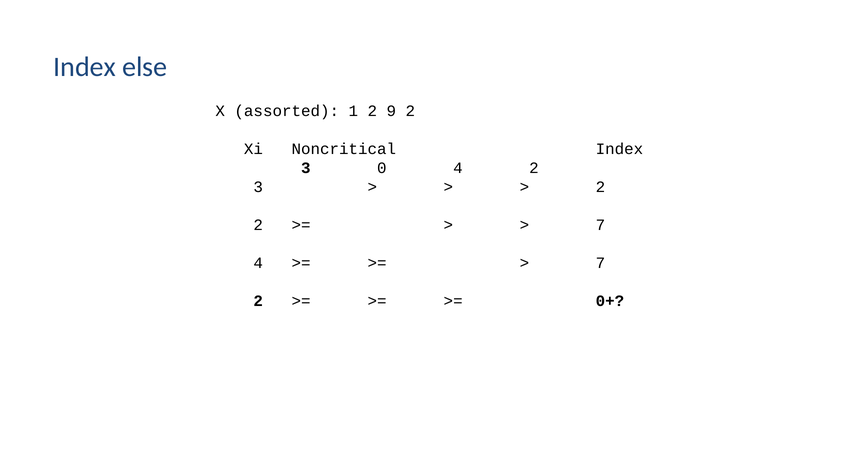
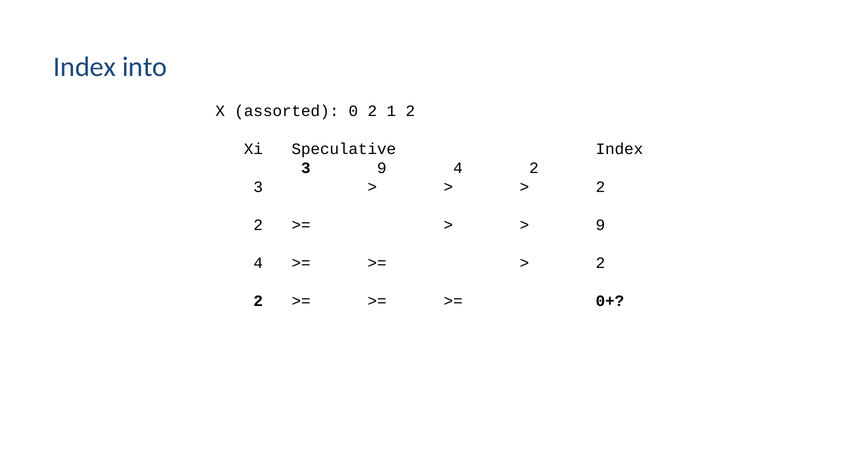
else: else -> into
1: 1 -> 0
9: 9 -> 1
Noncritical: Noncritical -> Speculative
3 0: 0 -> 9
7 at (600, 225): 7 -> 9
7 at (600, 263): 7 -> 2
